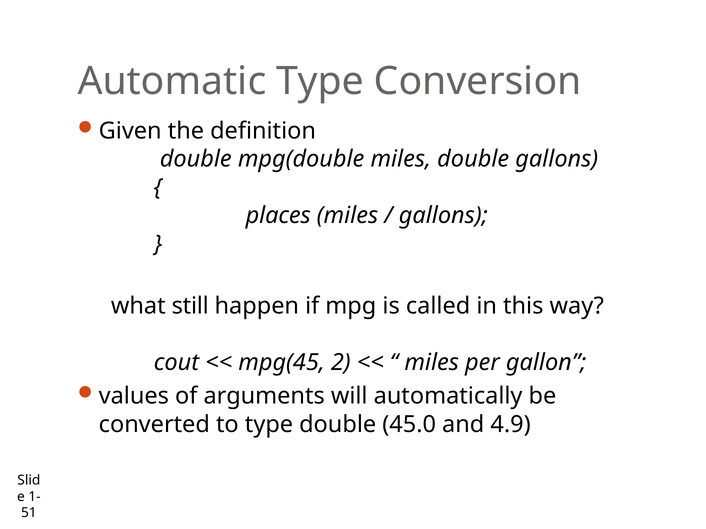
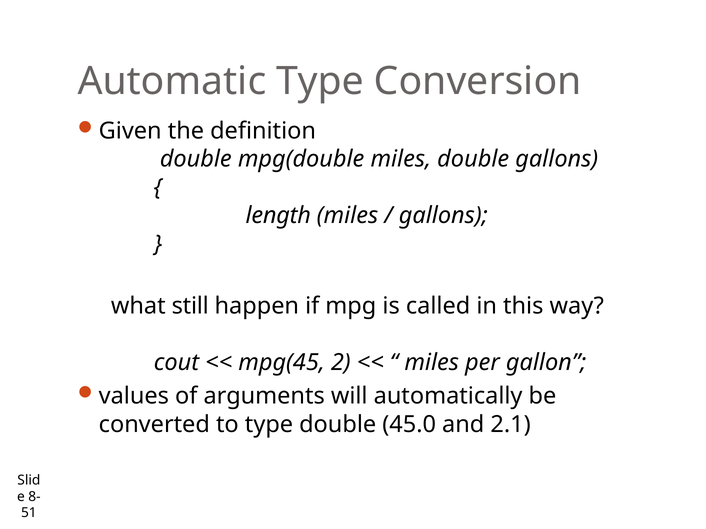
places: places -> length
4.9: 4.9 -> 2.1
1-: 1- -> 8-
